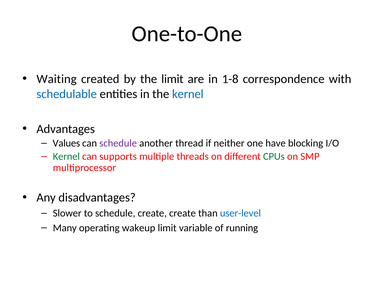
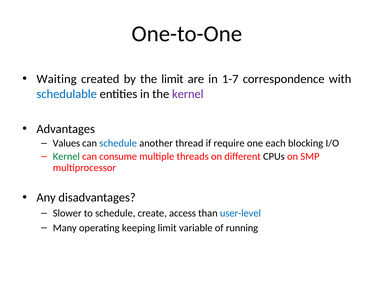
1-8: 1-8 -> 1-7
kernel at (188, 94) colour: blue -> purple
schedule at (118, 143) colour: purple -> blue
neither: neither -> require
have: have -> each
supports: supports -> consume
CPUs colour: green -> black
create create: create -> access
wakeup: wakeup -> keeping
